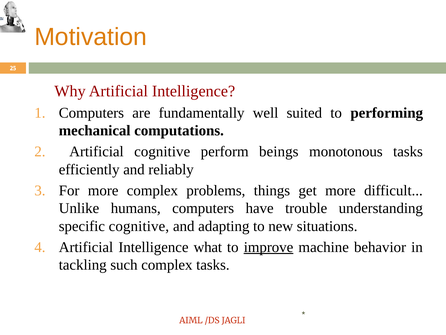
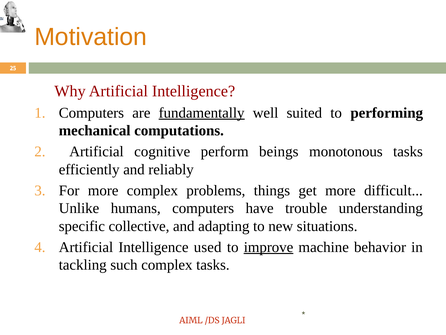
fundamentally underline: none -> present
specific cognitive: cognitive -> collective
what: what -> used
